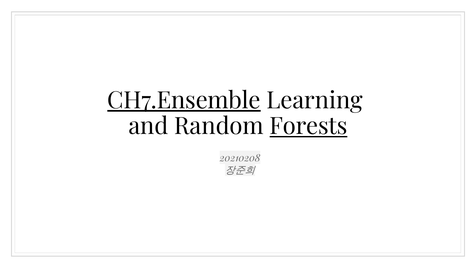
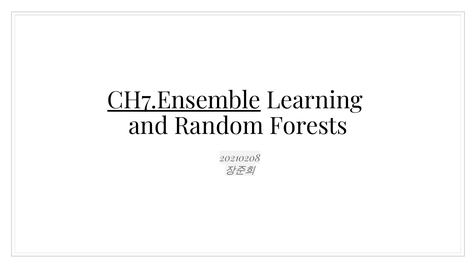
Forests underline: present -> none
